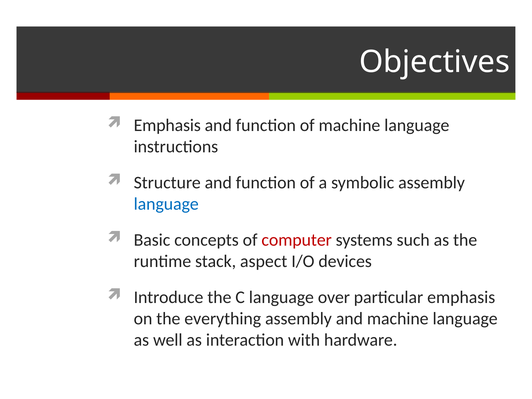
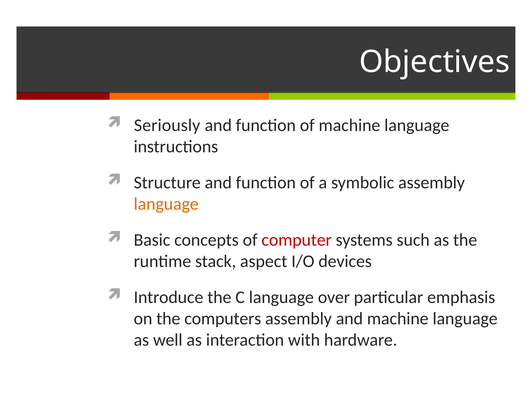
Emphasis at (167, 125): Emphasis -> Seriously
language at (166, 204) colour: blue -> orange
everything: everything -> computers
